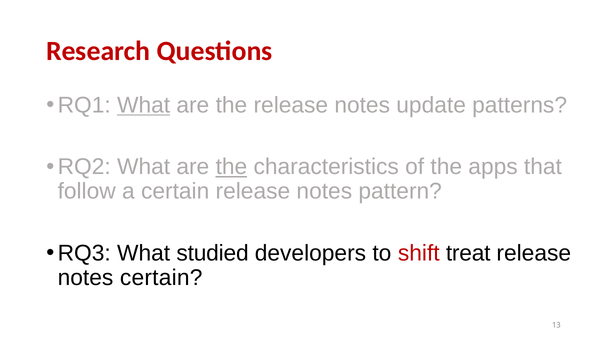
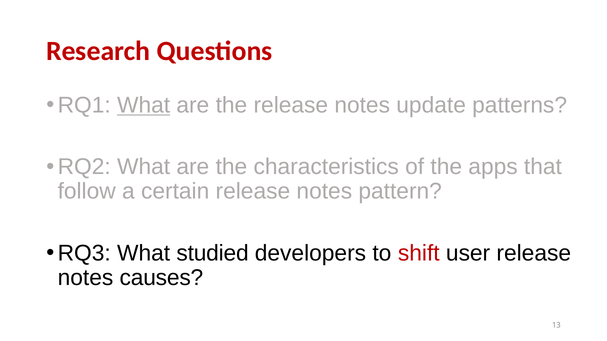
the at (231, 167) underline: present -> none
treat: treat -> user
notes certain: certain -> causes
